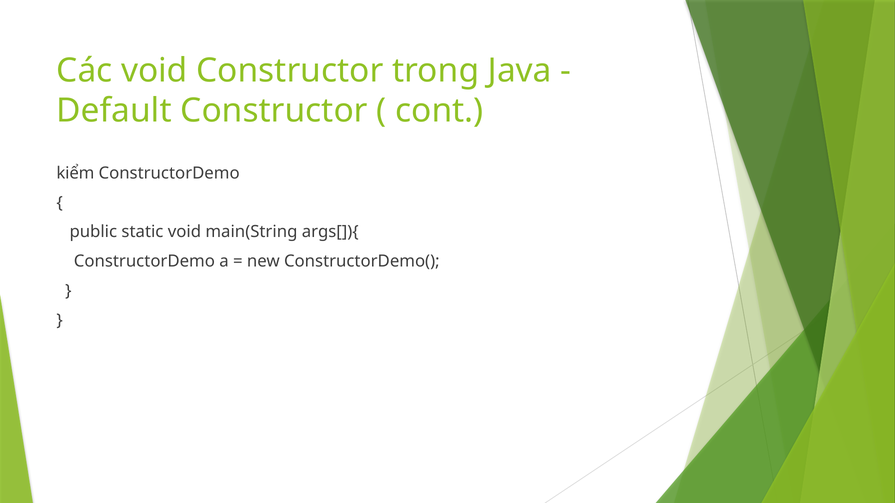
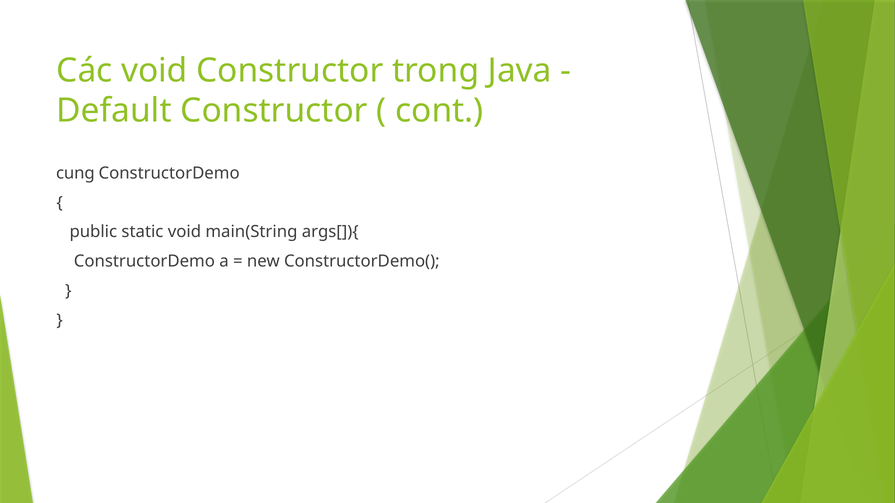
kiểm: kiểm -> cung
